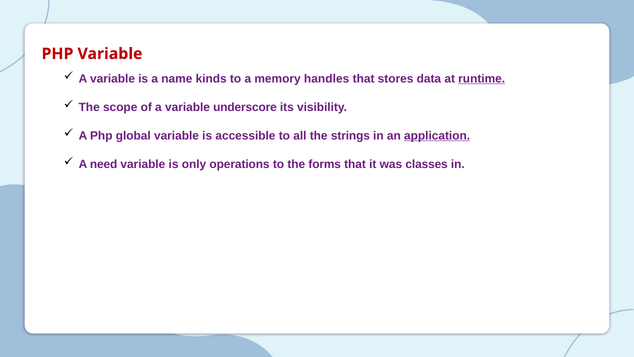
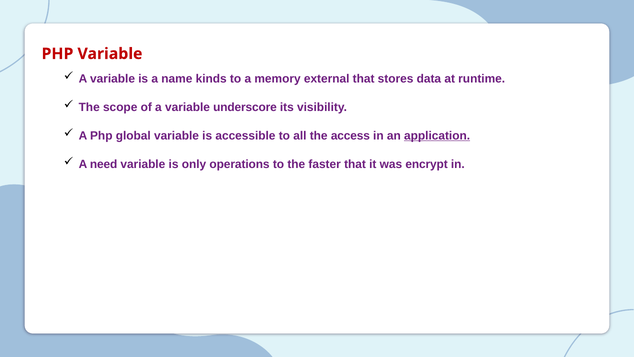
handles: handles -> external
runtime underline: present -> none
strings: strings -> access
forms: forms -> faster
classes: classes -> encrypt
